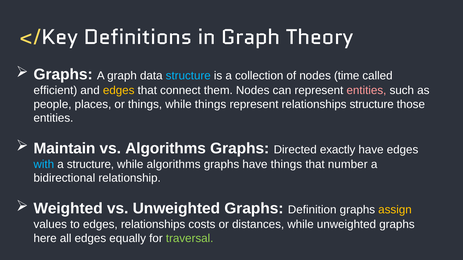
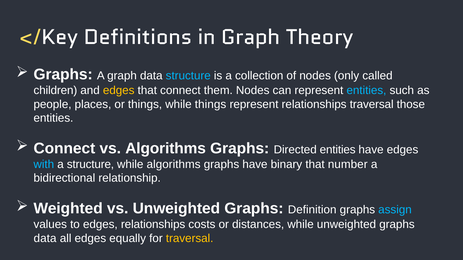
time: time -> only
efficient: efficient -> children
entities at (366, 91) colour: pink -> light blue
relationships structure: structure -> traversal
Maintain at (64, 149): Maintain -> Connect
Directed exactly: exactly -> entities
have things: things -> binary
assign colour: yellow -> light blue
here at (45, 239): here -> data
traversal at (190, 239) colour: light green -> yellow
